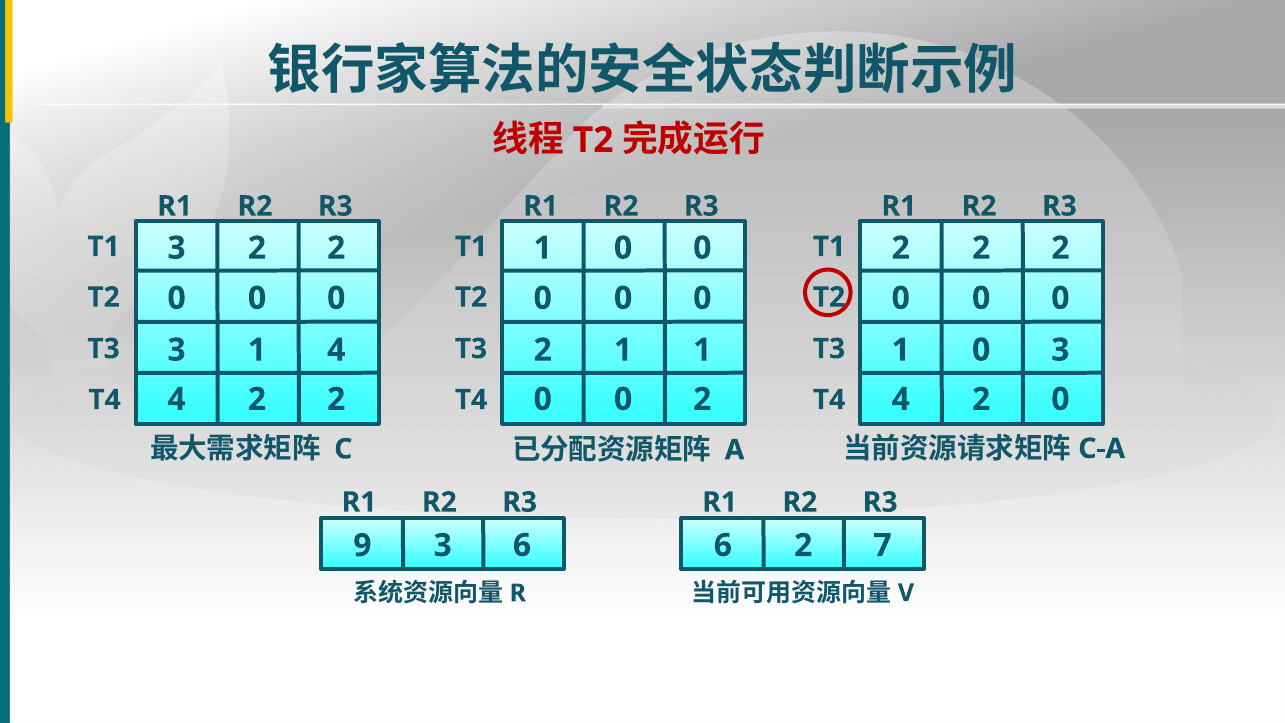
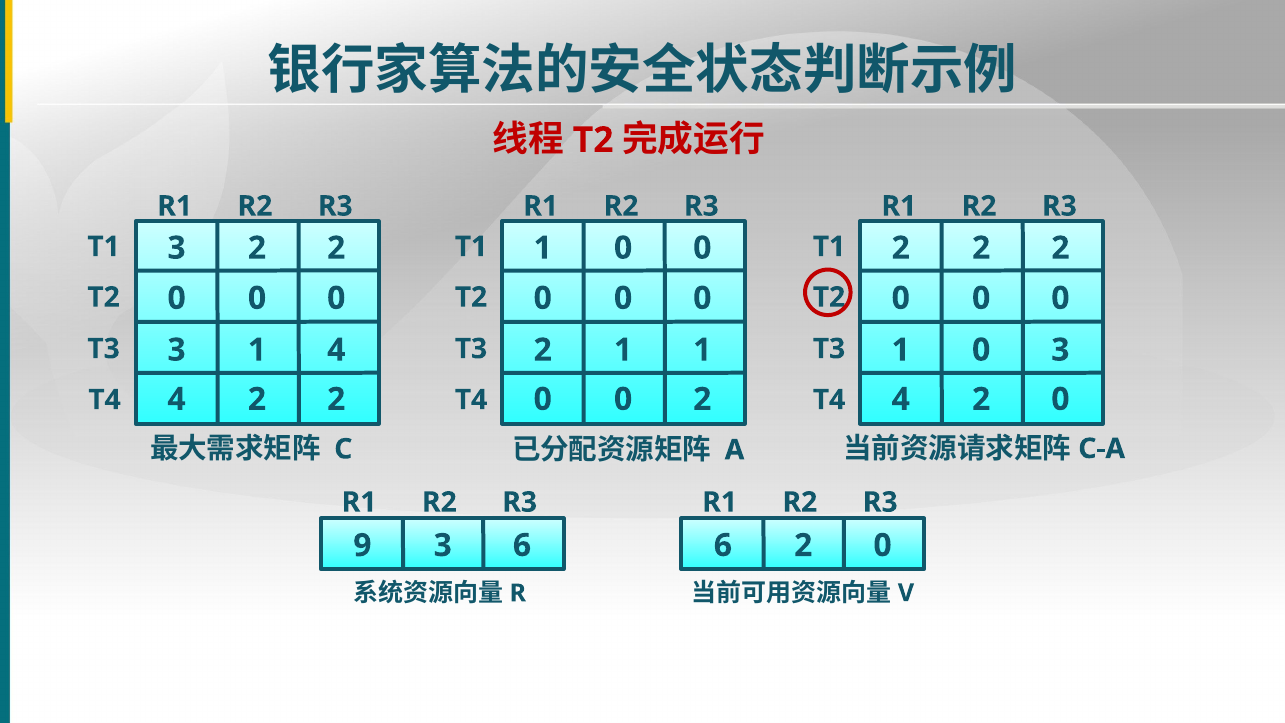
6 2 7: 7 -> 0
